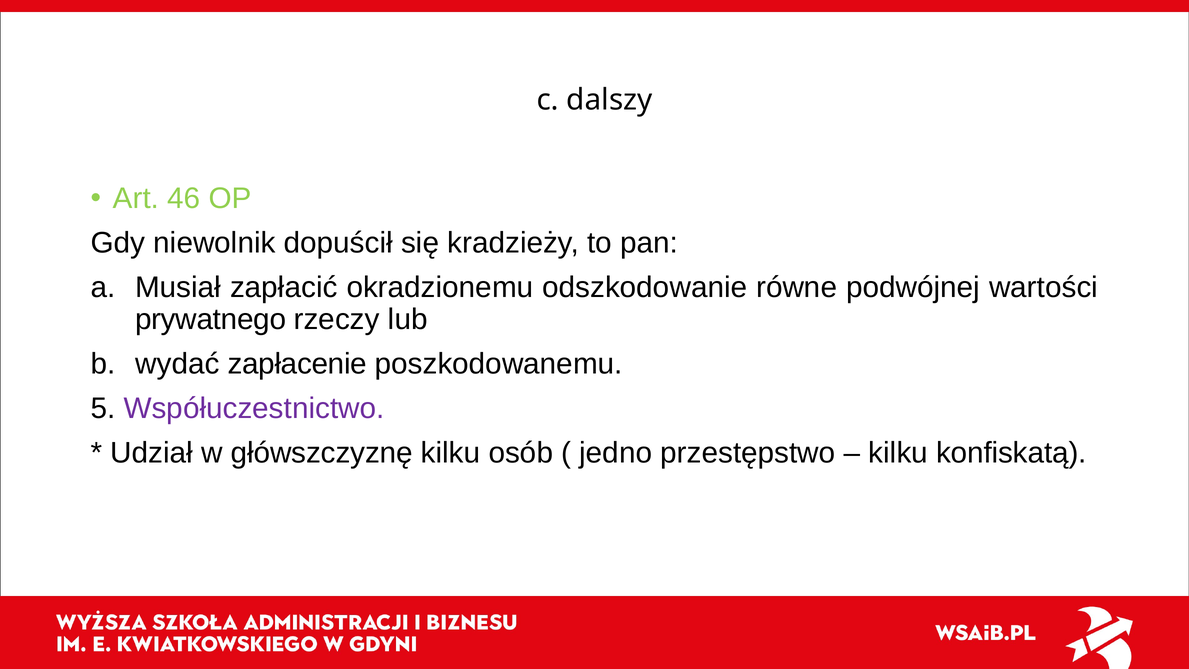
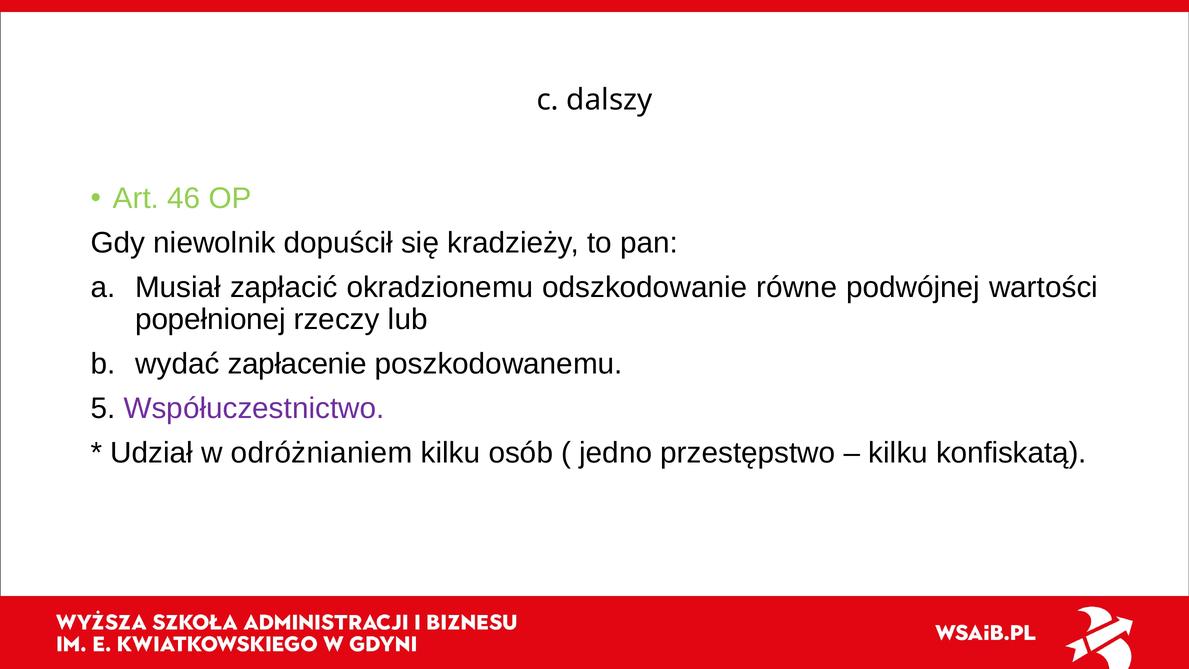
prywatnego: prywatnego -> popełnionej
główszczyznę: główszczyznę -> odróżnianiem
